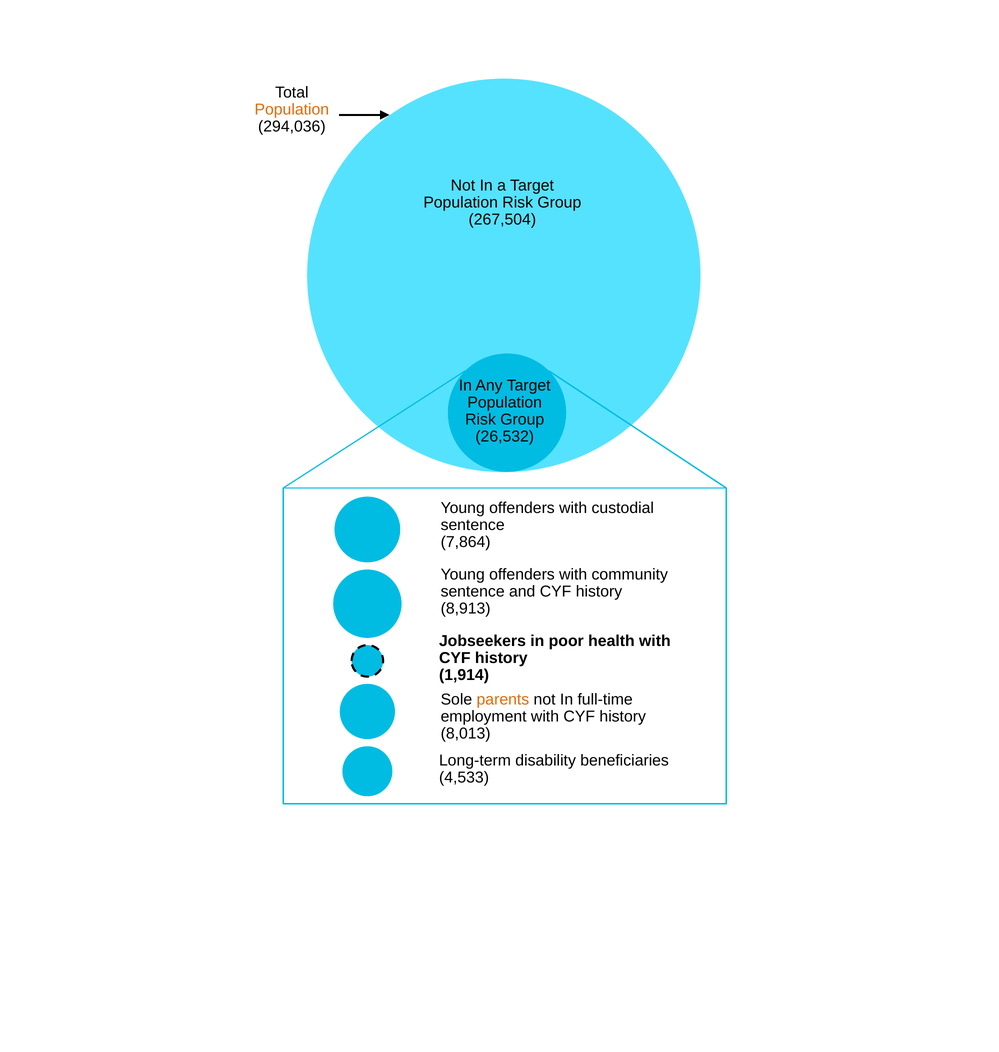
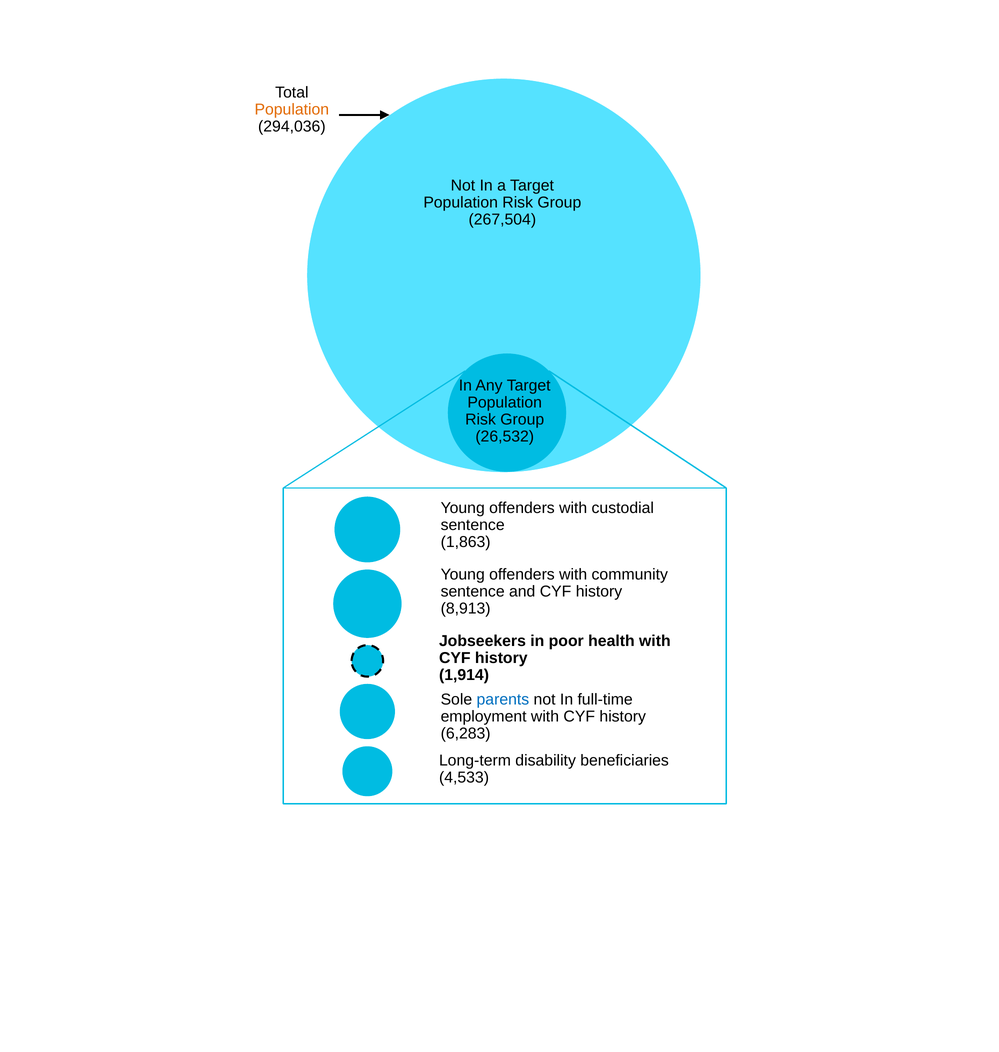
7,864: 7,864 -> 1,863
parents colour: orange -> blue
8,013: 8,013 -> 6,283
